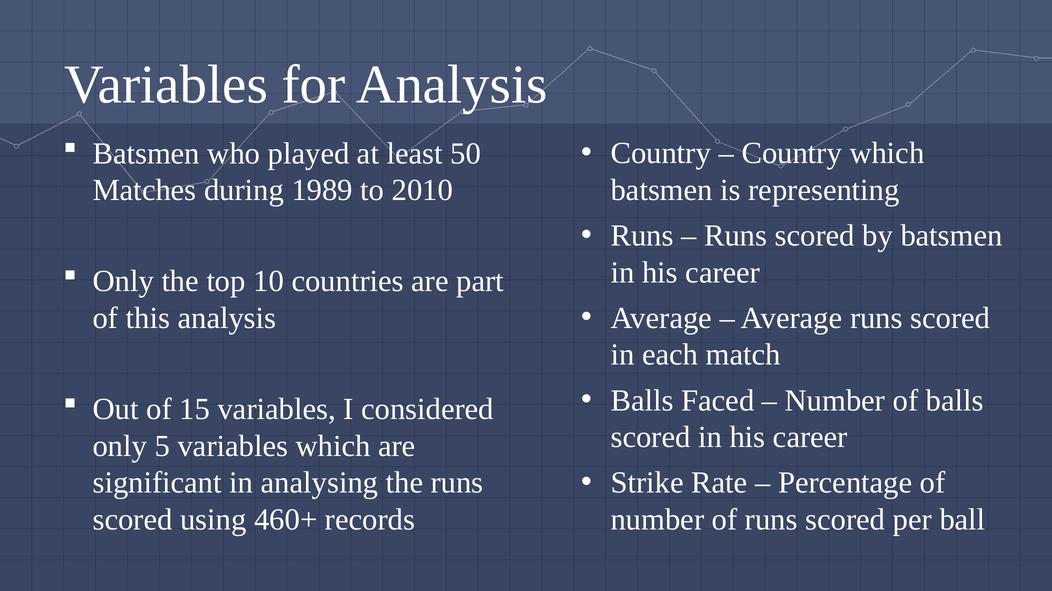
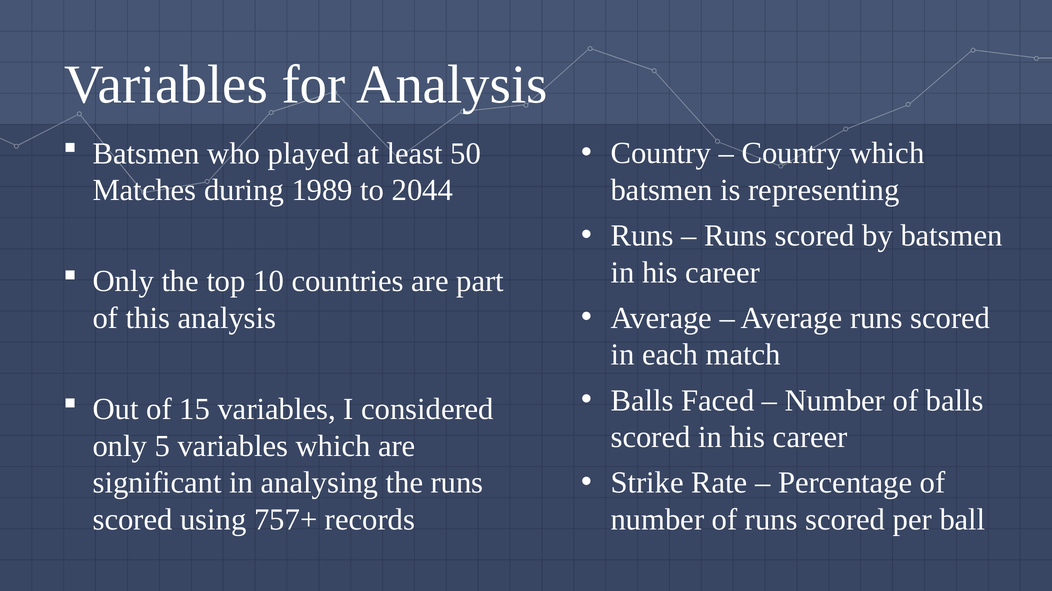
2010: 2010 -> 2044
460+: 460+ -> 757+
